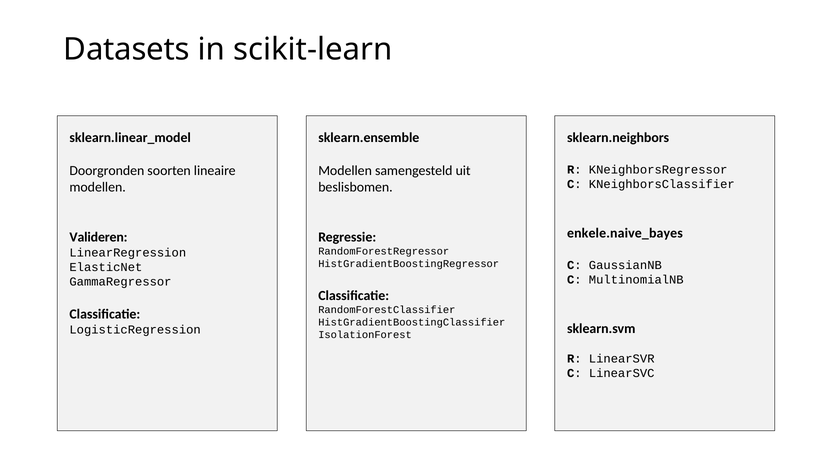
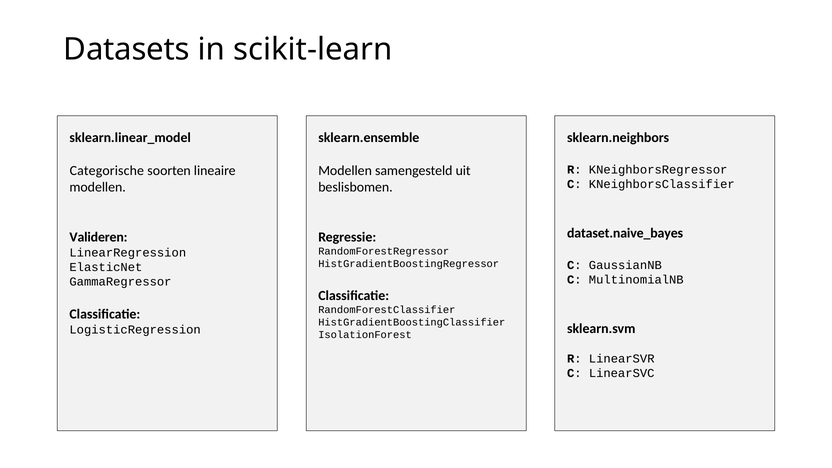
Doorgronden: Doorgronden -> Categorische
enkele.naive_bayes: enkele.naive_bayes -> dataset.naive_bayes
